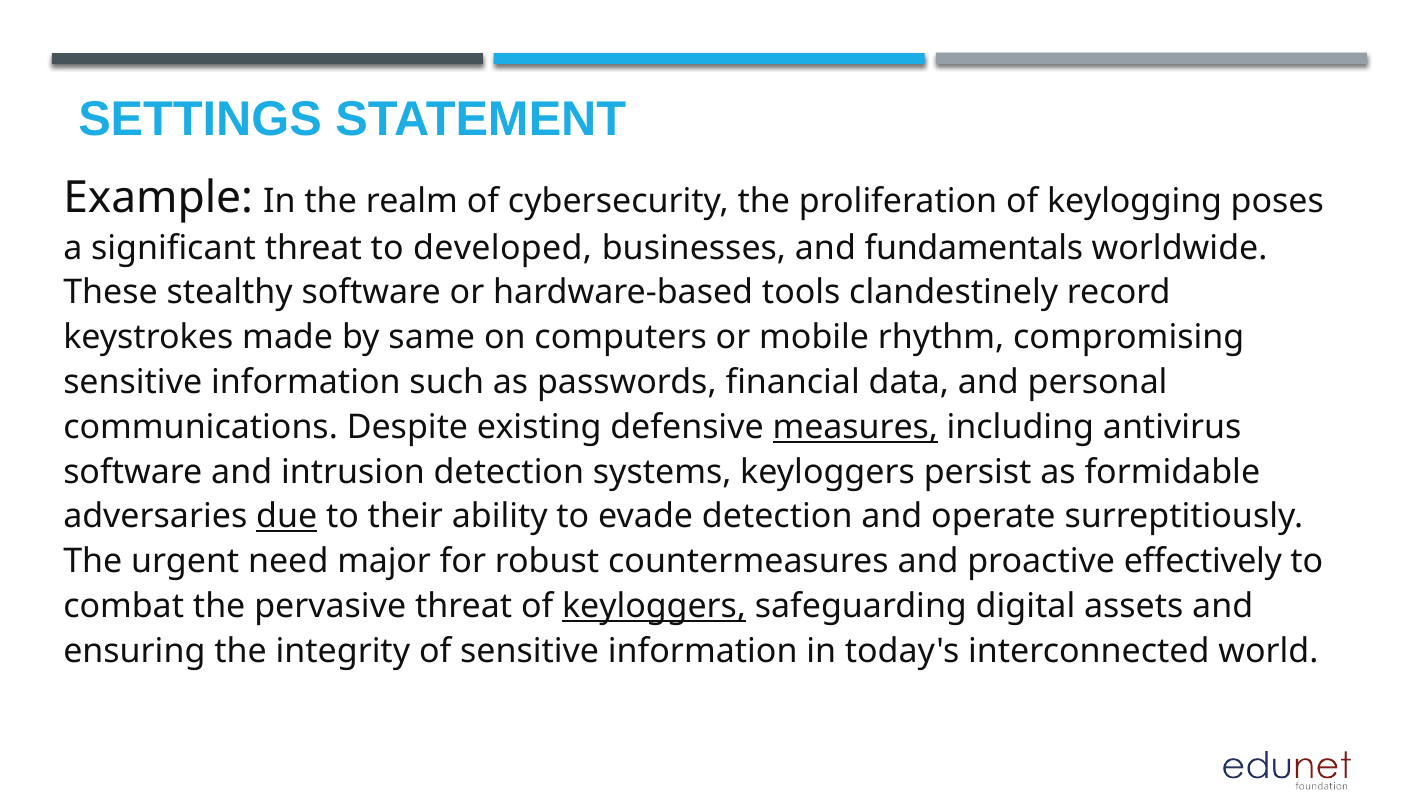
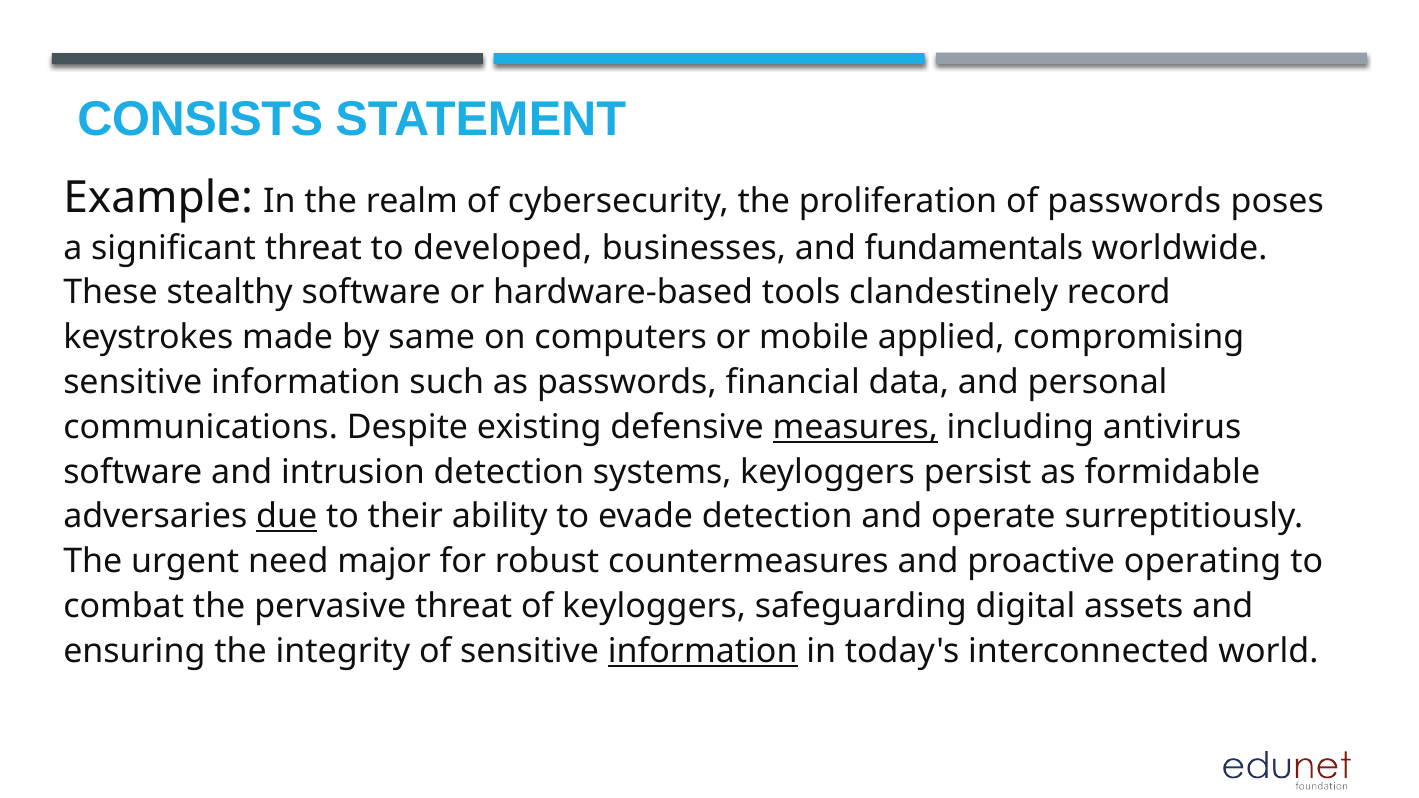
SETTINGS: SETTINGS -> CONSISTS
of keylogging: keylogging -> passwords
rhythm: rhythm -> applied
effectively: effectively -> operating
keyloggers at (654, 607) underline: present -> none
information at (703, 651) underline: none -> present
